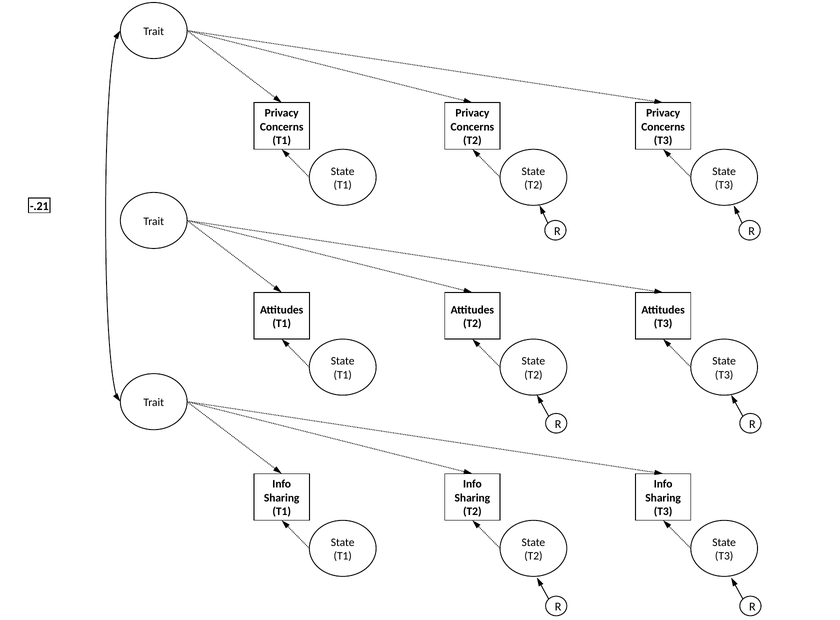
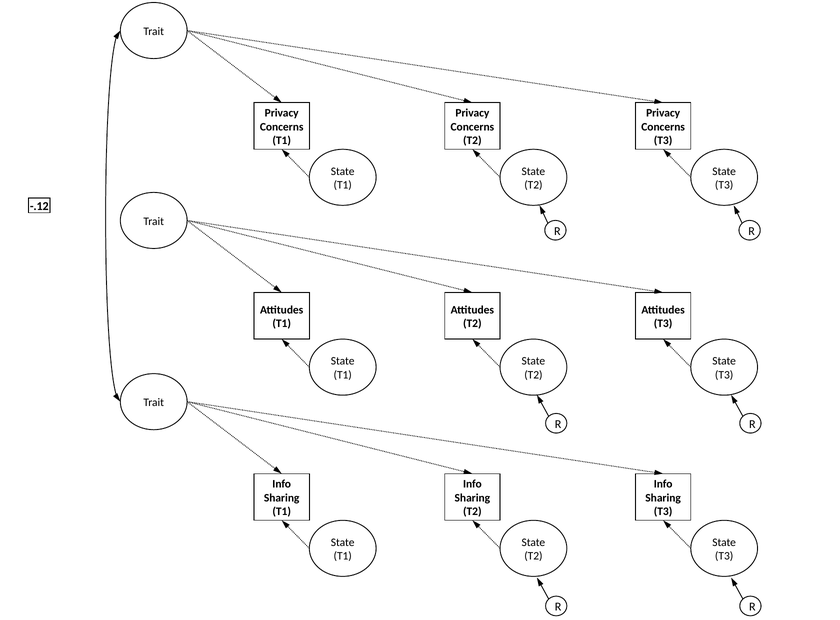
-.21: -.21 -> -.12
